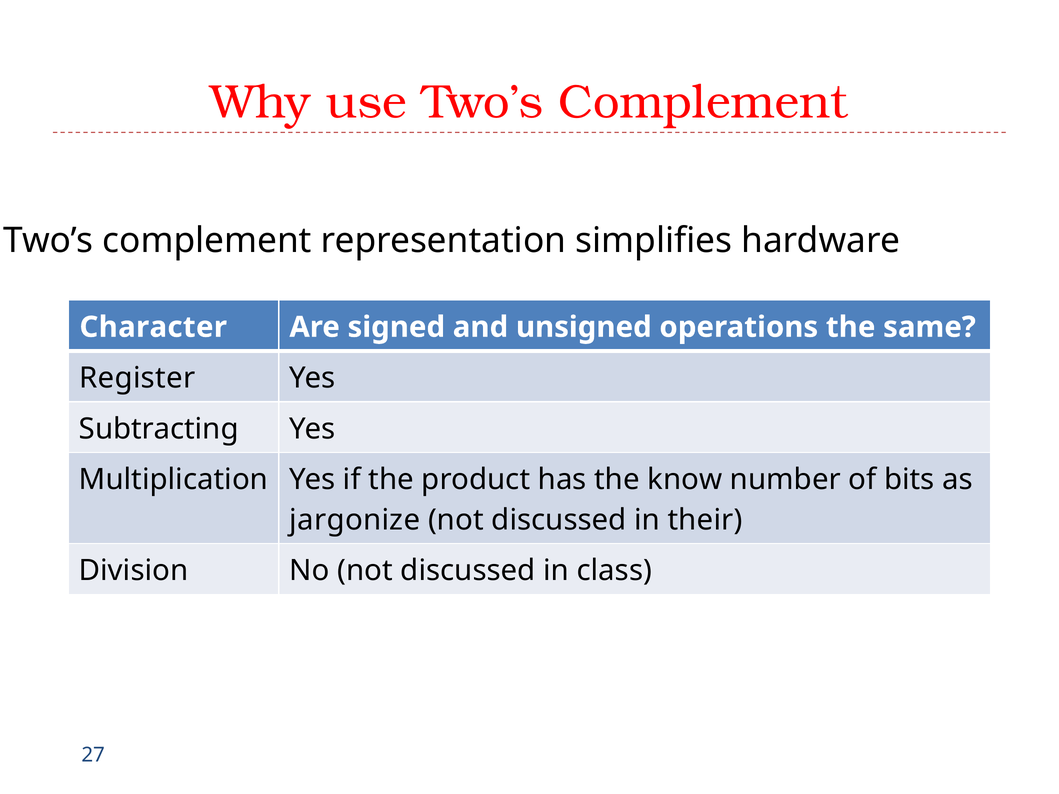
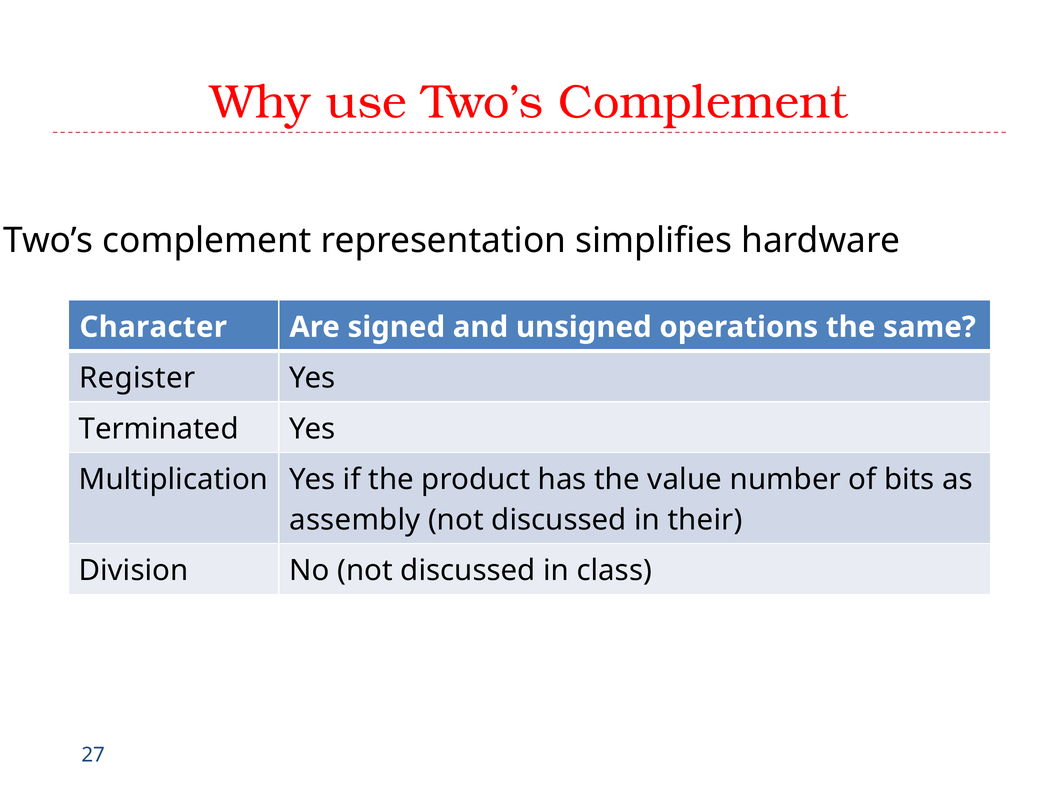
Subtracting: Subtracting -> Terminated
know: know -> value
jargonize: jargonize -> assembly
